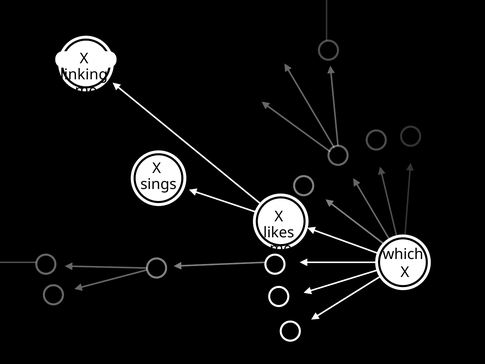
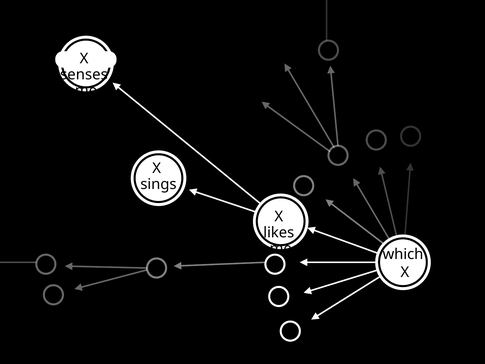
linking: linking -> senses
